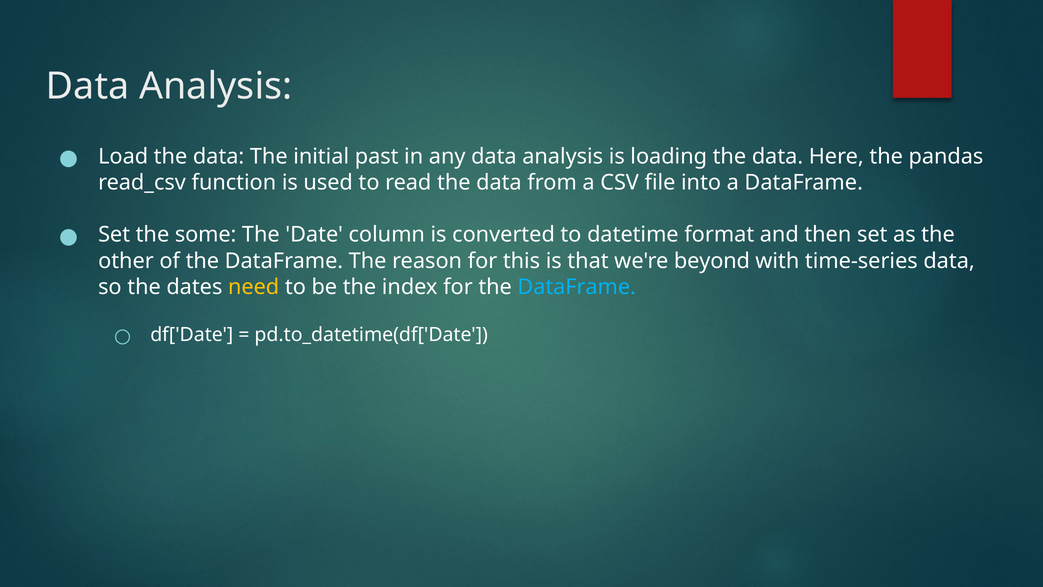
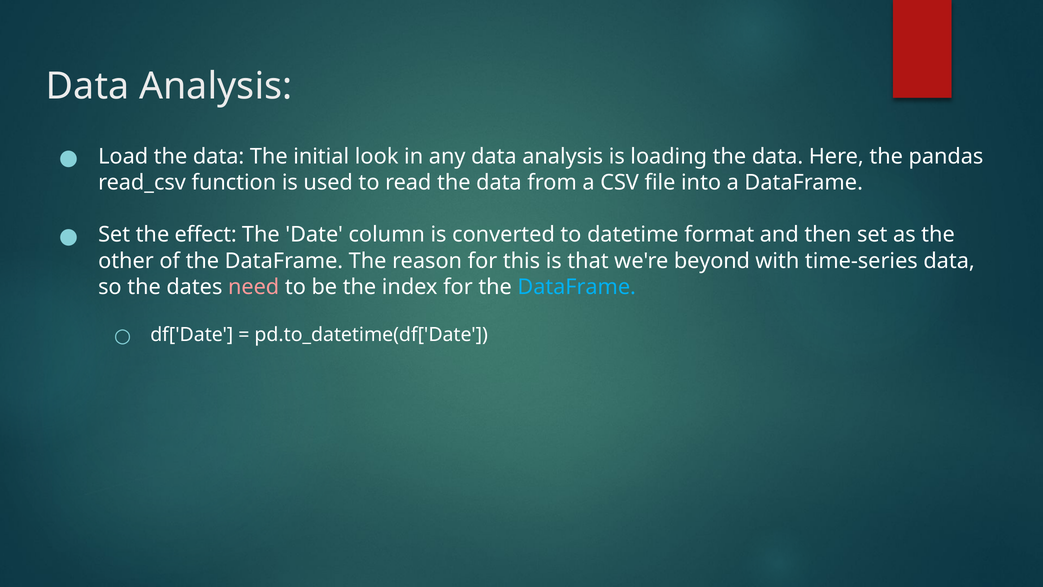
past: past -> look
some: some -> effect
need colour: yellow -> pink
